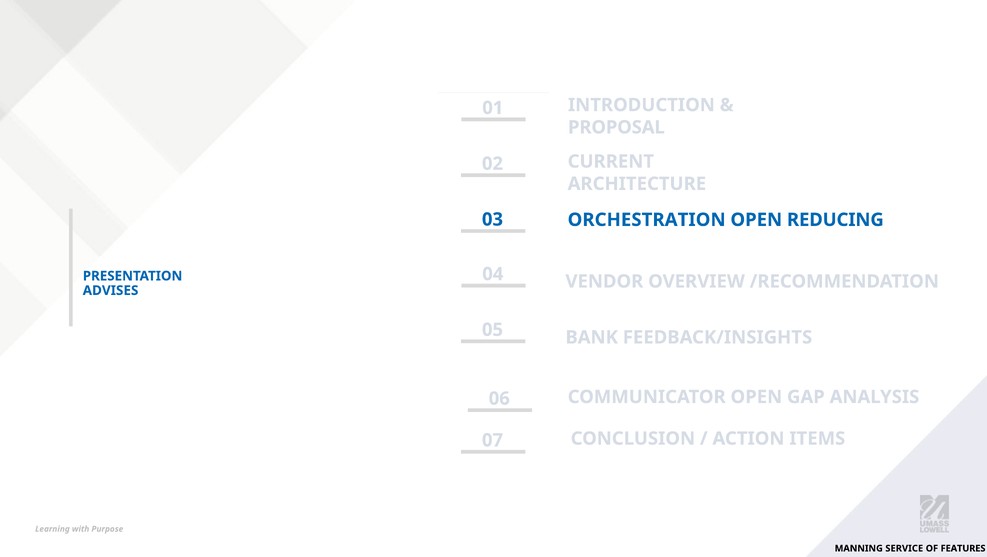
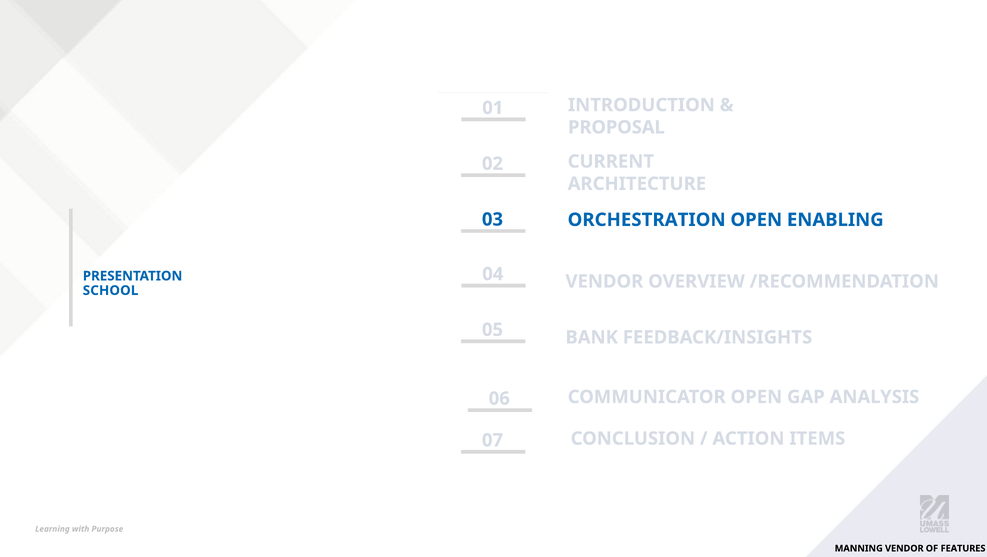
REDUCING: REDUCING -> ENABLING
ADVISES: ADVISES -> SCHOOL
MANNING SERVICE: SERVICE -> VENDOR
